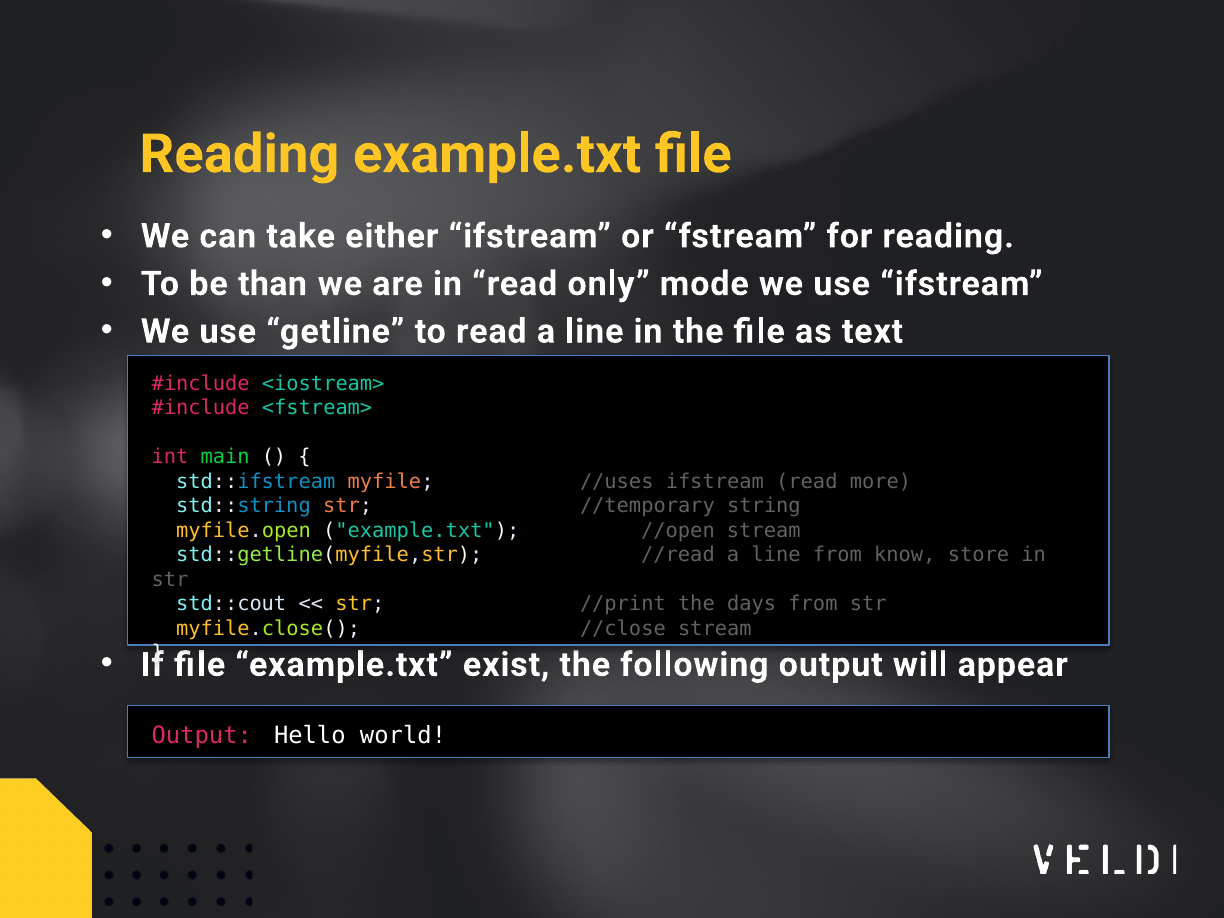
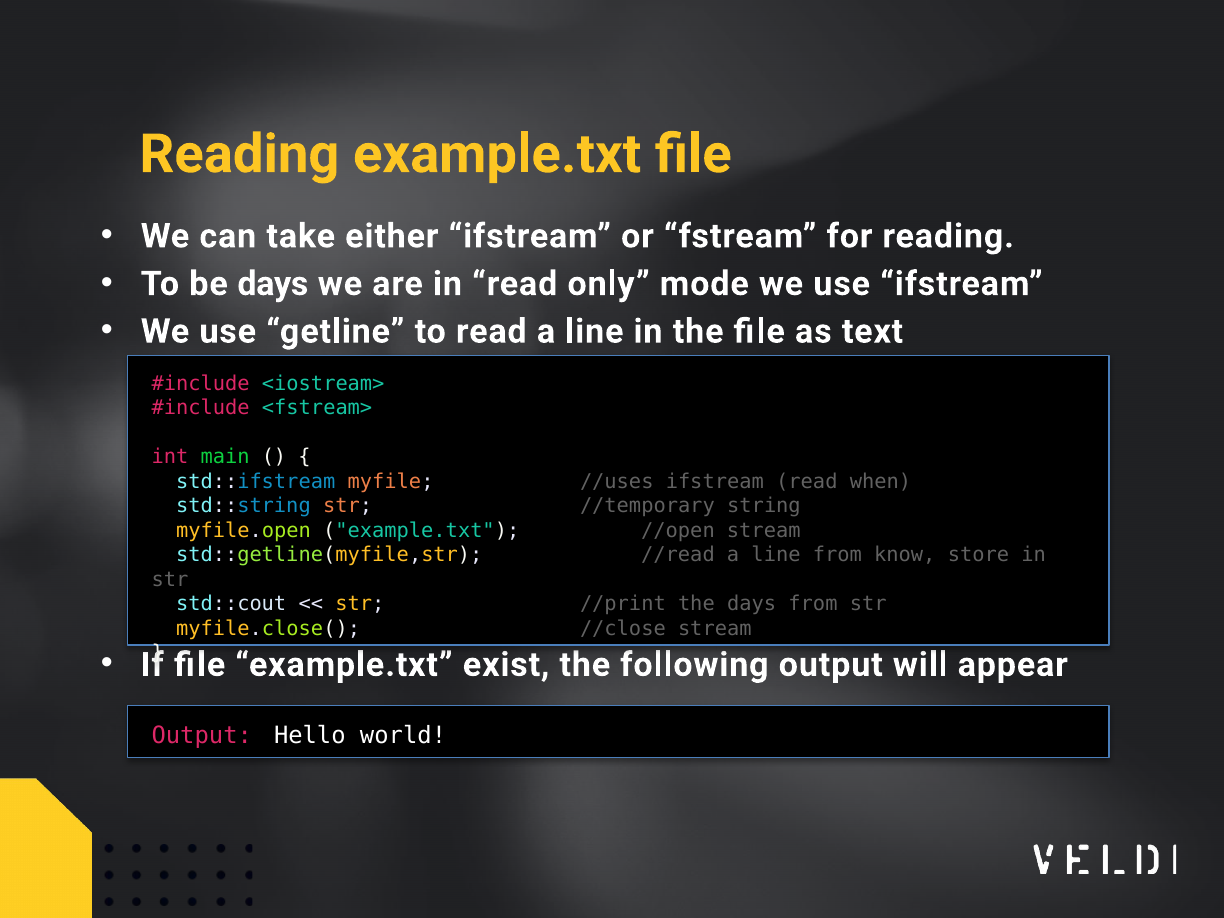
be than: than -> days
more: more -> when
